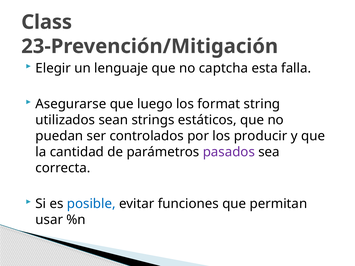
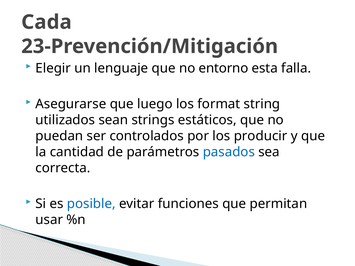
Class: Class -> Cada
captcha: captcha -> entorno
pasados colour: purple -> blue
